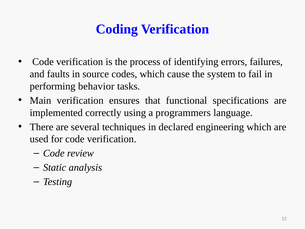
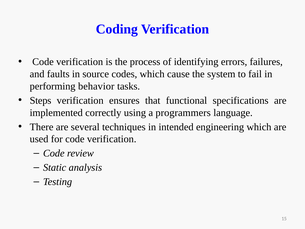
Main: Main -> Steps
declared: declared -> intended
